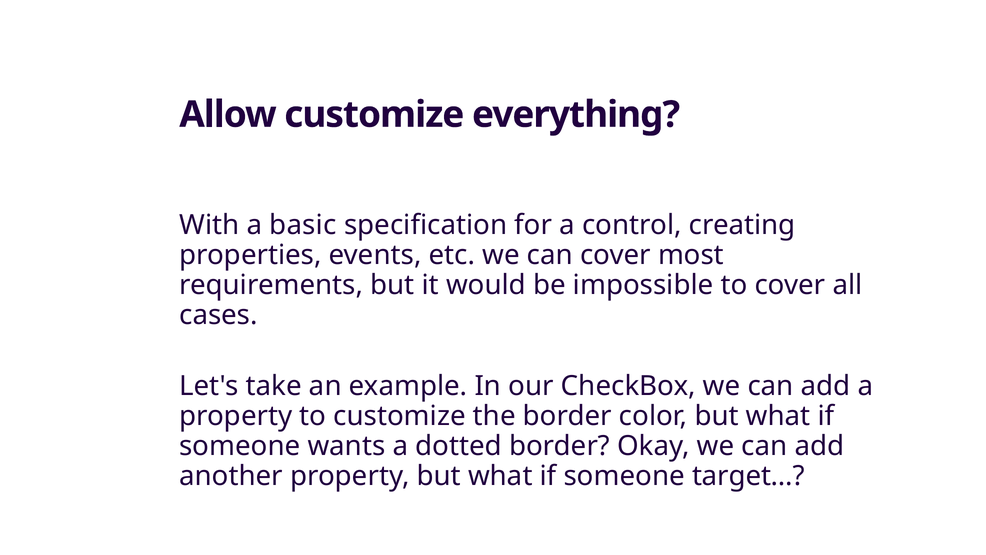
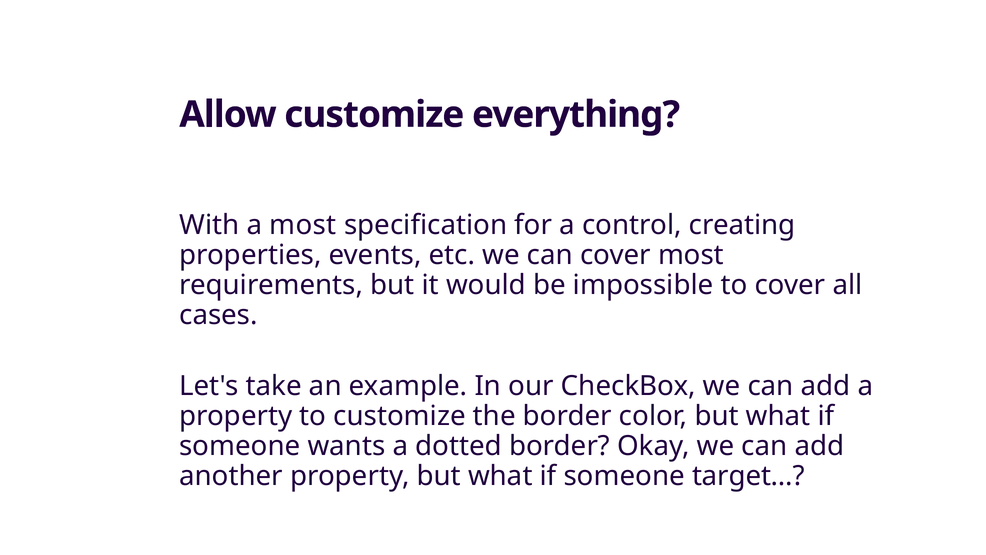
a basic: basic -> most
